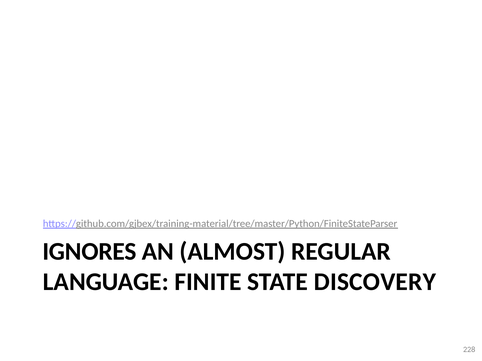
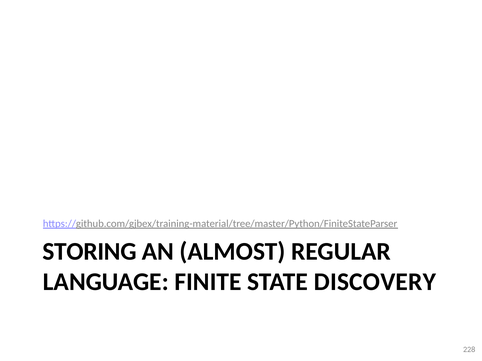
IGNORES: IGNORES -> STORING
